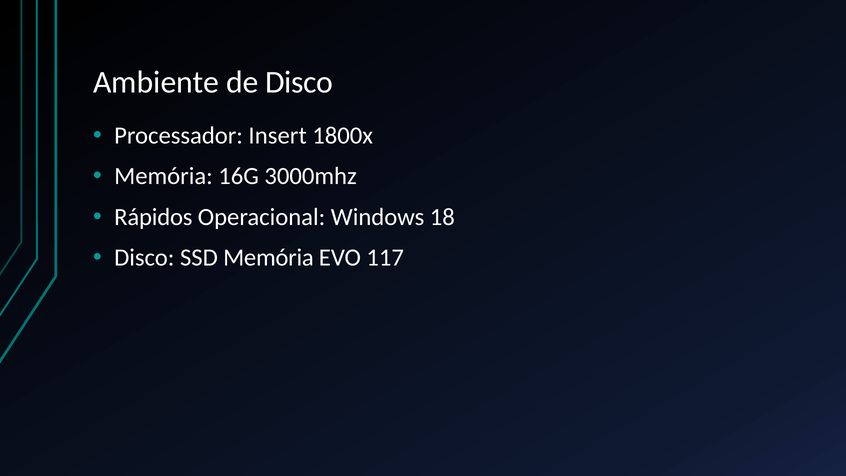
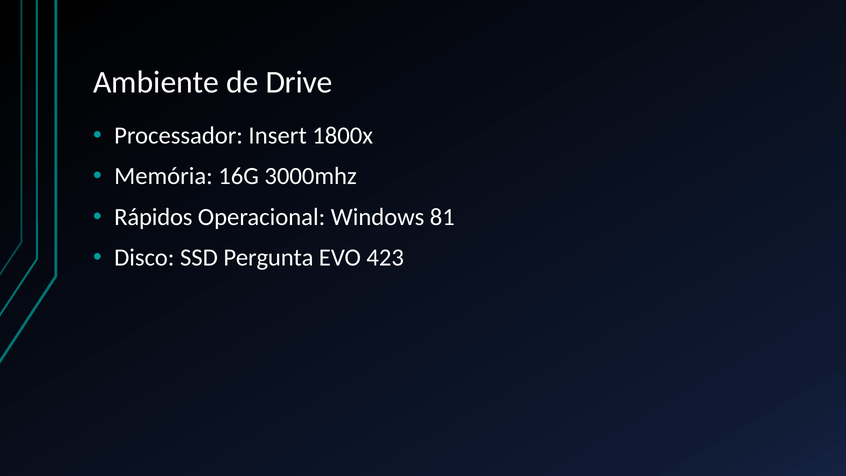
de Disco: Disco -> Drive
18: 18 -> 81
SSD Memória: Memória -> Pergunta
117: 117 -> 423
